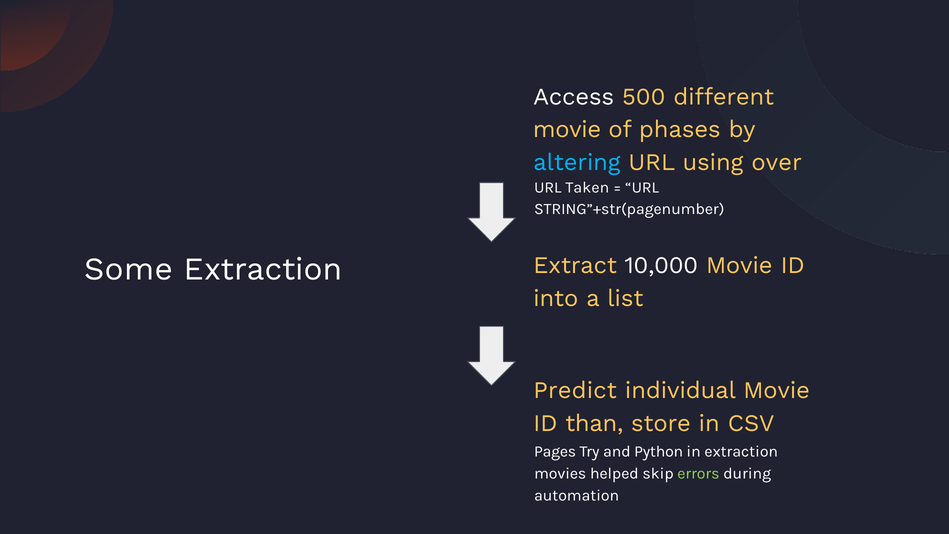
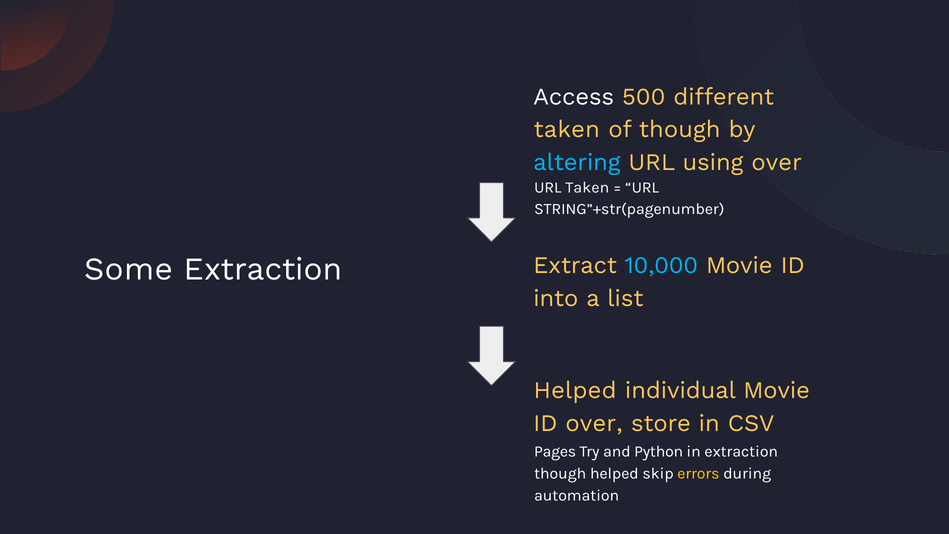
movie at (567, 130): movie -> taken
of phases: phases -> though
10,000 colour: white -> light blue
Predict at (575, 390): Predict -> Helped
ID than: than -> over
movies at (560, 473): movies -> though
errors colour: light green -> yellow
